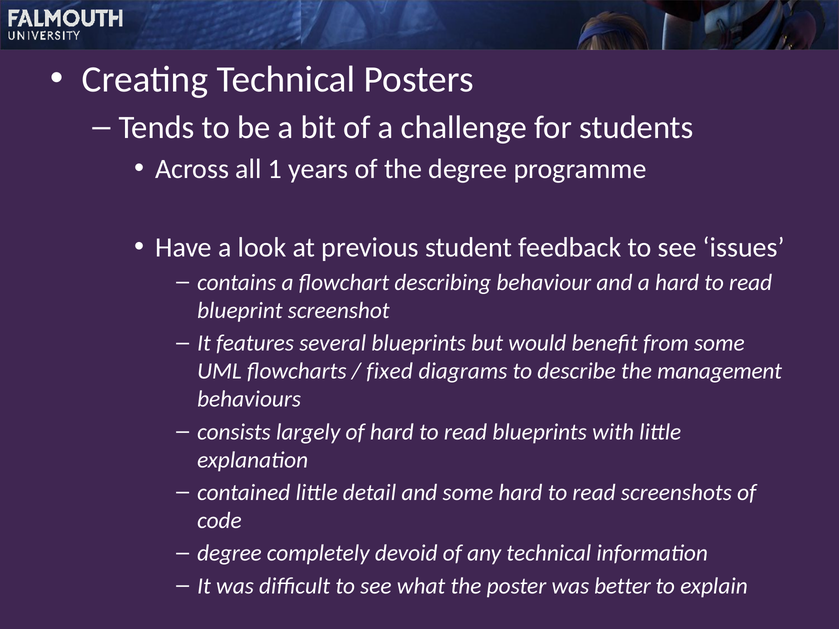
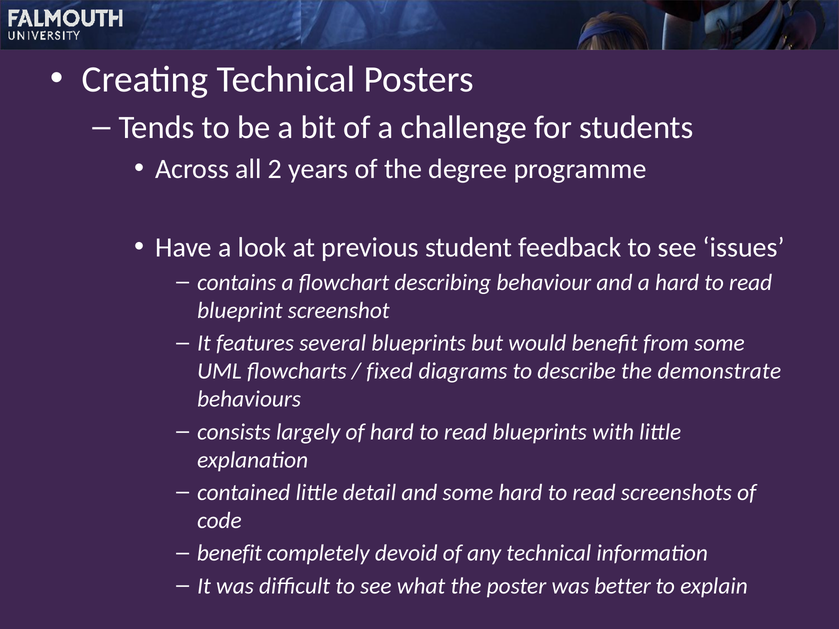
1: 1 -> 2
management: management -> demonstrate
degree at (229, 553): degree -> benefit
